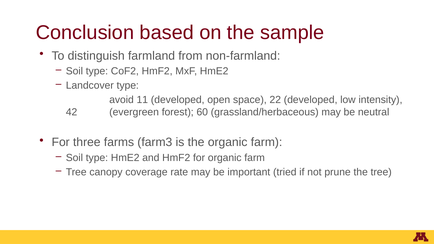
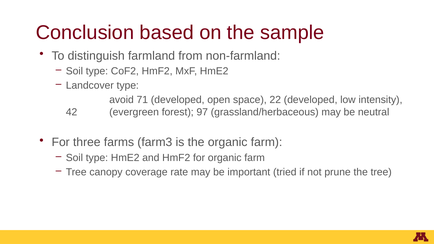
11: 11 -> 71
60: 60 -> 97
